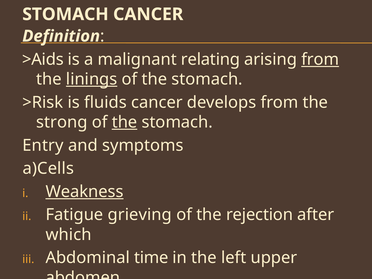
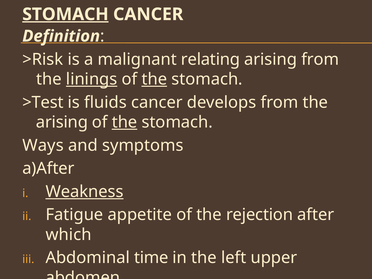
STOMACH at (65, 14) underline: none -> present
>Aids: >Aids -> >Risk
from at (320, 59) underline: present -> none
the at (154, 79) underline: none -> present
>Risk: >Risk -> >Test
strong at (62, 122): strong -> arising
Entry: Entry -> Ways
a)Cells: a)Cells -> a)After
grieving: grieving -> appetite
